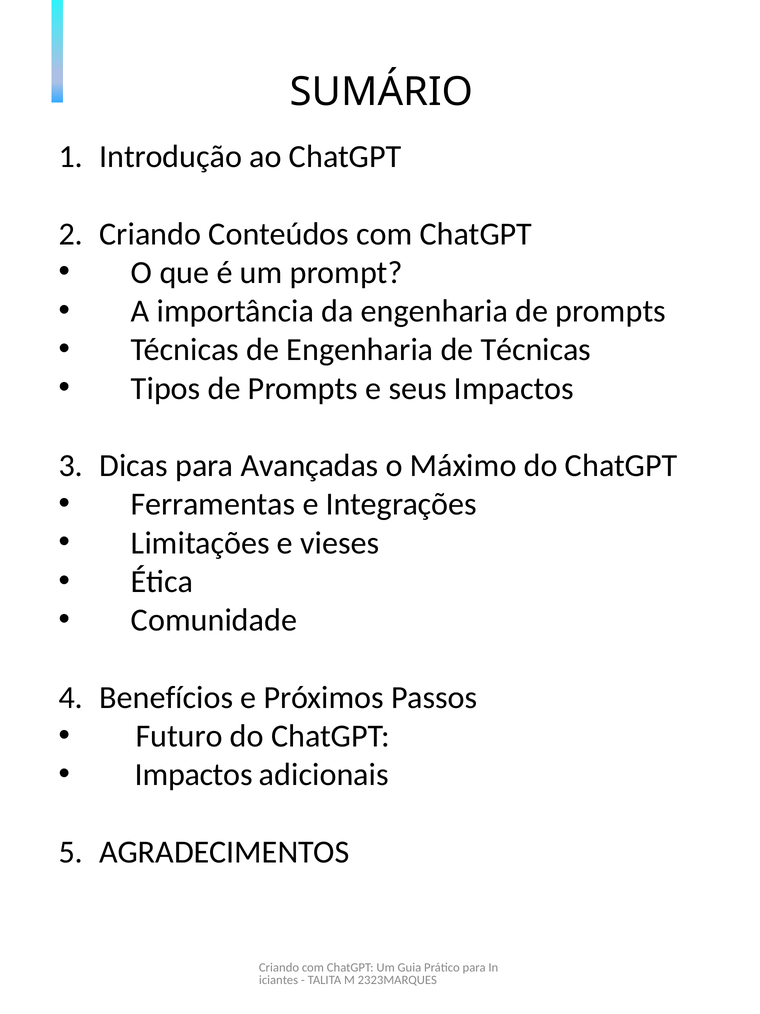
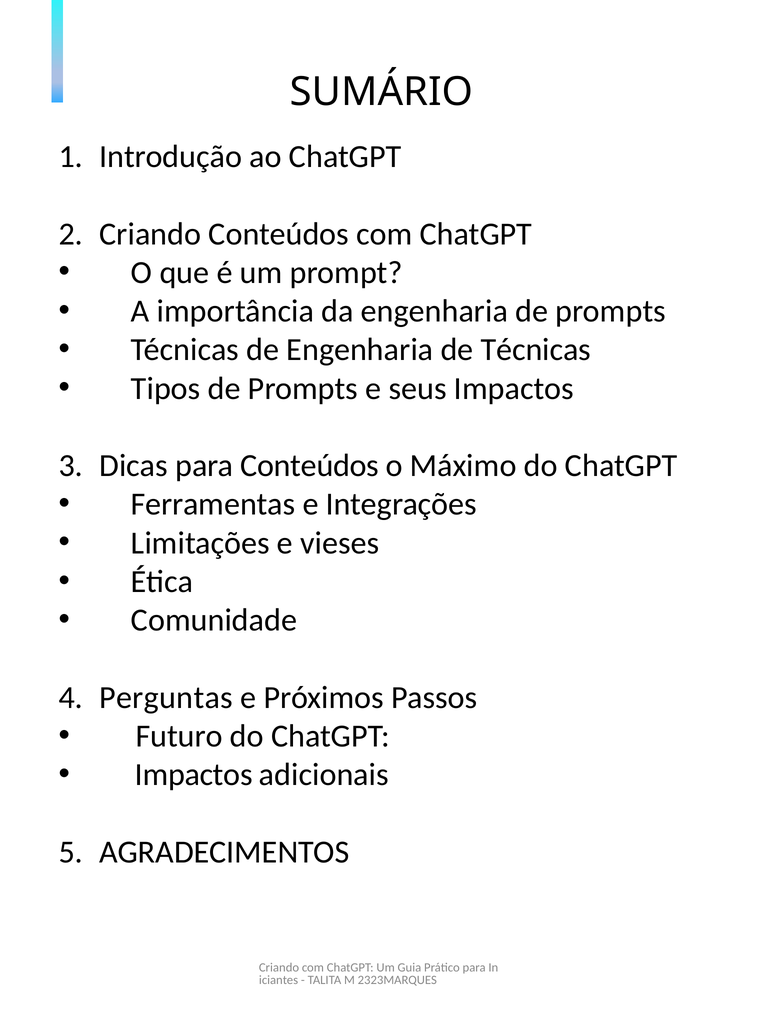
para Avançadas: Avançadas -> Conteúdos
Benefícios: Benefícios -> Perguntas
